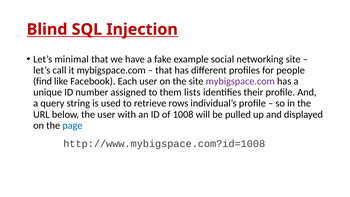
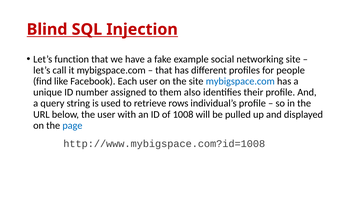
minimal: minimal -> function
mybigspace.com at (240, 81) colour: purple -> blue
lists: lists -> also
